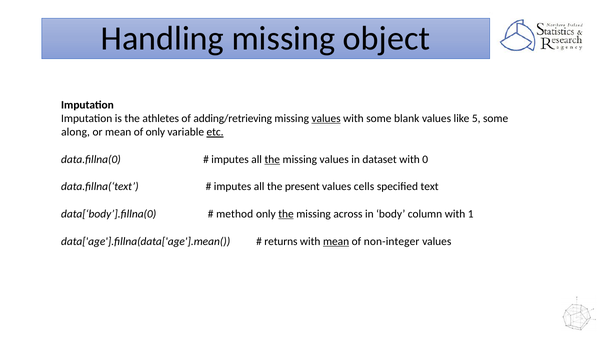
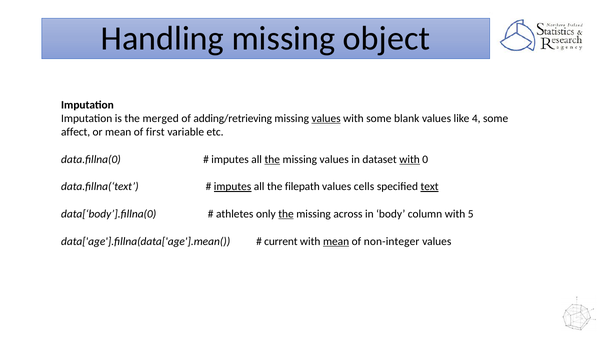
athletes: athletes -> merged
5: 5 -> 4
along: along -> affect
of only: only -> first
etc underline: present -> none
with at (410, 160) underline: none -> present
imputes at (233, 187) underline: none -> present
present: present -> filepath
text underline: none -> present
method: method -> athletes
1: 1 -> 5
returns: returns -> current
